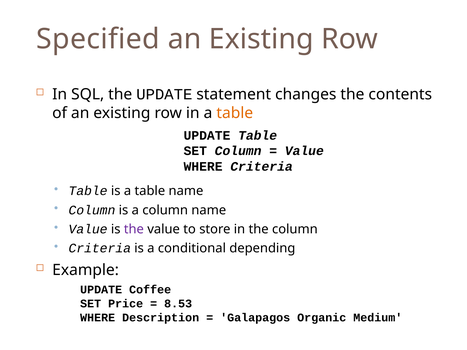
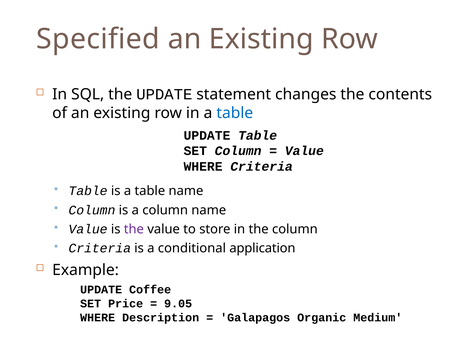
table at (235, 113) colour: orange -> blue
depending: depending -> application
8.53: 8.53 -> 9.05
